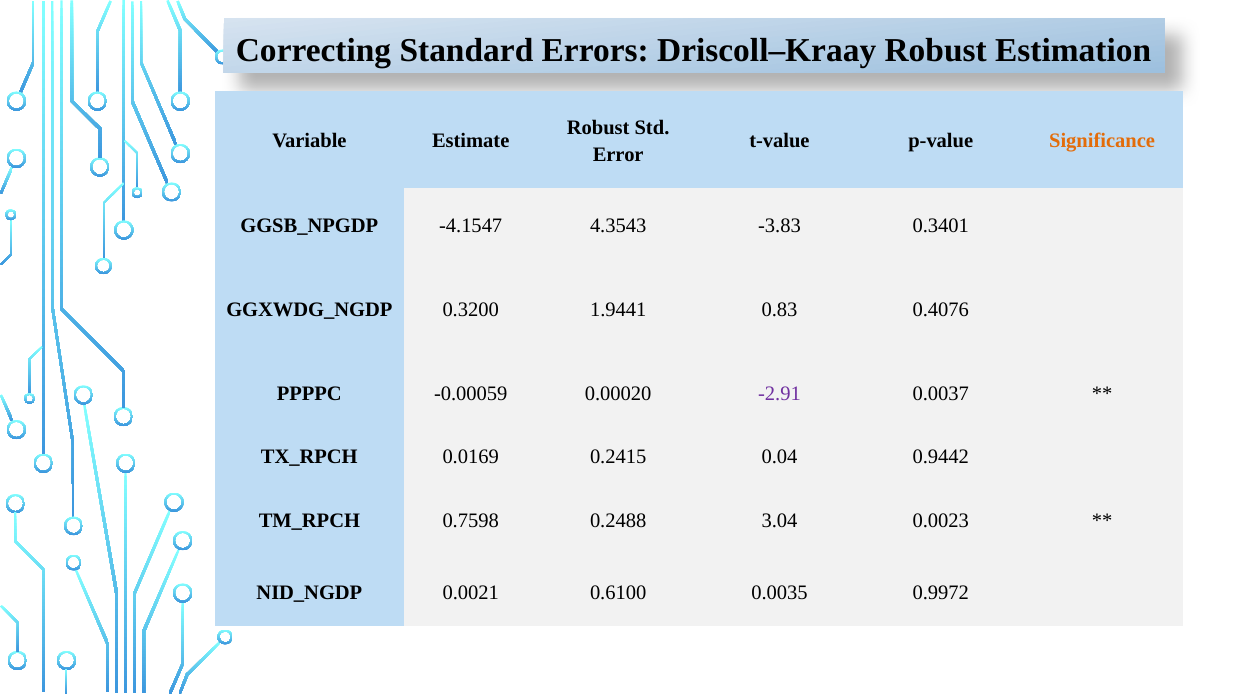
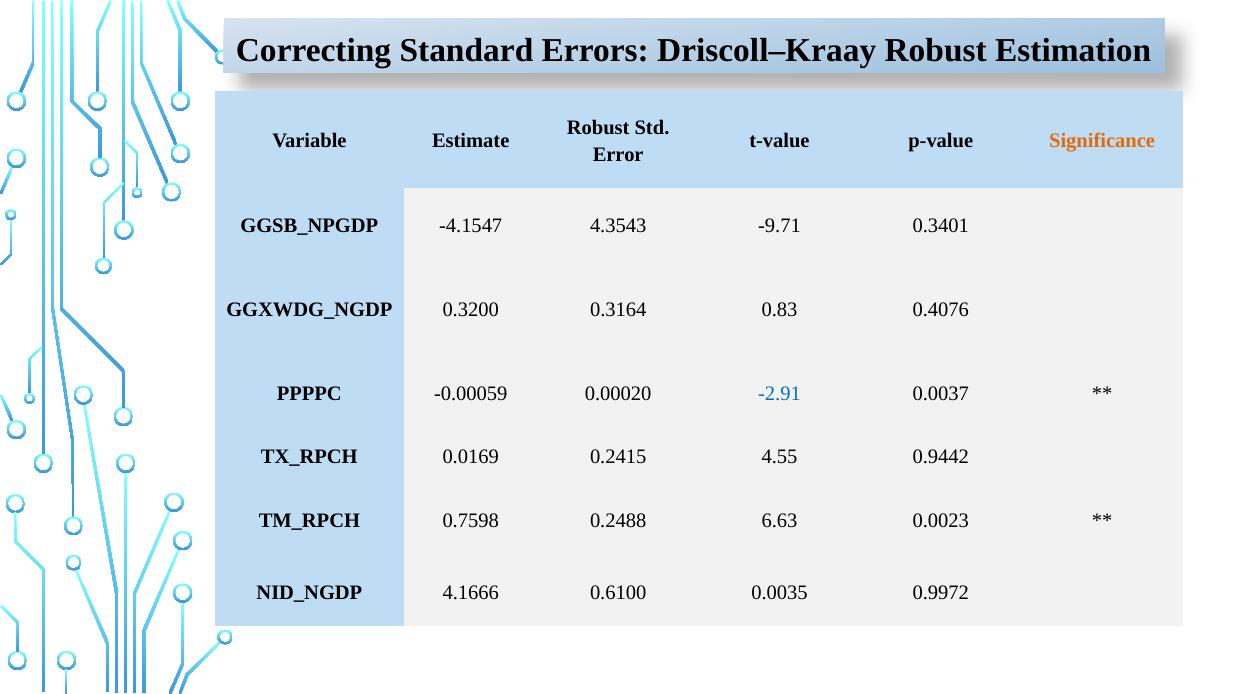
-3.83: -3.83 -> -9.71
1.9441: 1.9441 -> 0.3164
-2.91 colour: purple -> blue
0.04: 0.04 -> 4.55
3.04: 3.04 -> 6.63
0.0021: 0.0021 -> 4.1666
